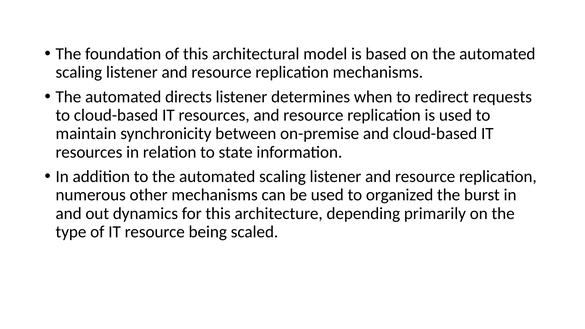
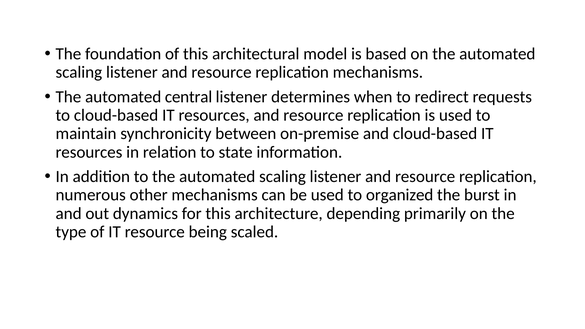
directs: directs -> central
